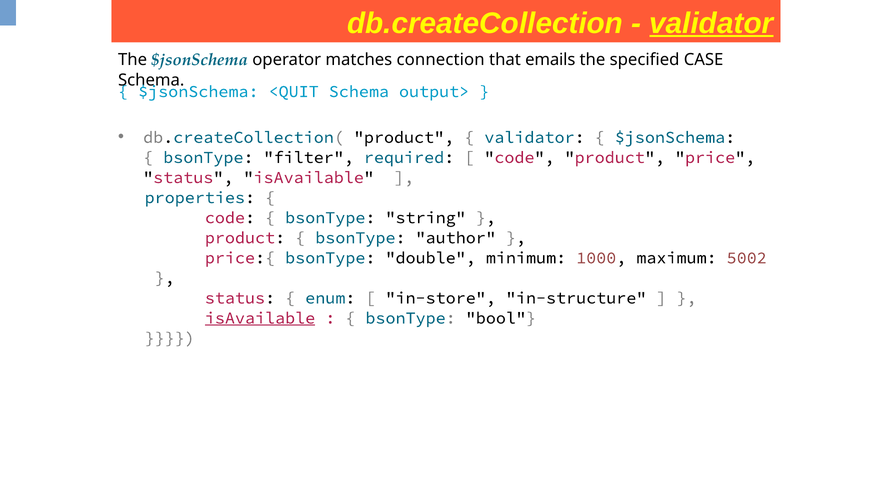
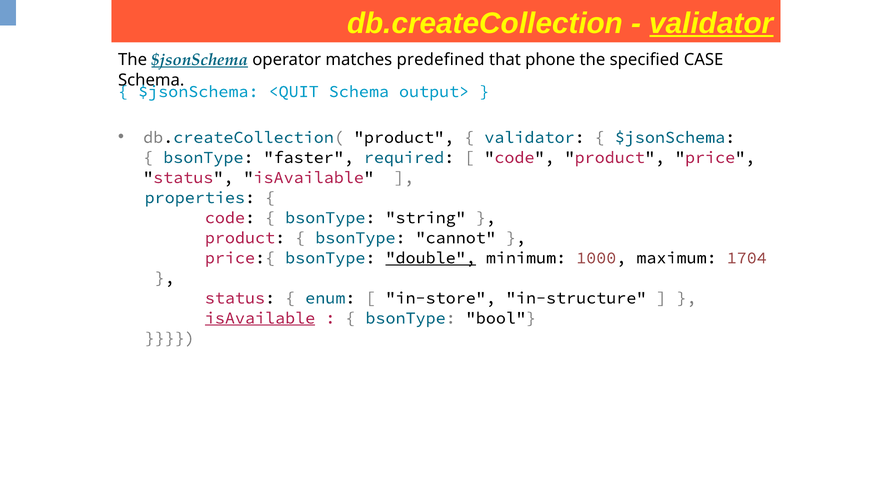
$jsonSchema at (200, 60) underline: none -> present
connection: connection -> predefined
emails: emails -> phone
filter: filter -> faster
author: author -> cannot
double underline: none -> present
5002: 5002 -> 1704
